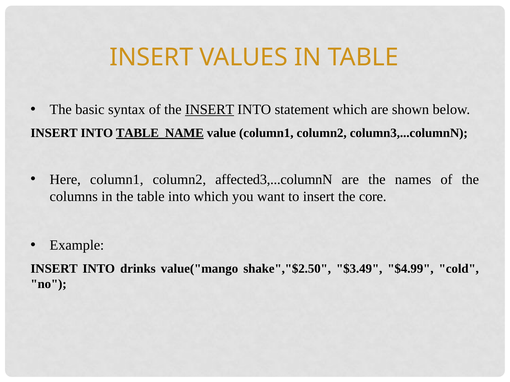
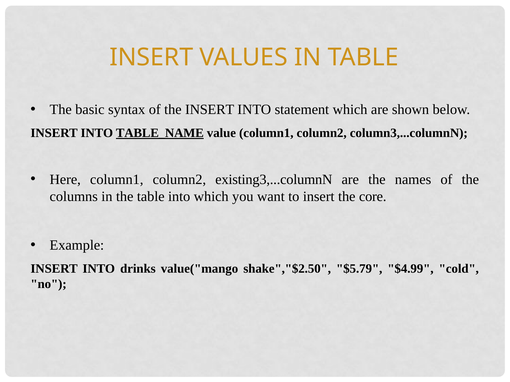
INSERT at (210, 110) underline: present -> none
affected3,...columnN: affected3,...columnN -> existing3,...columnN
$3.49: $3.49 -> $5.79
